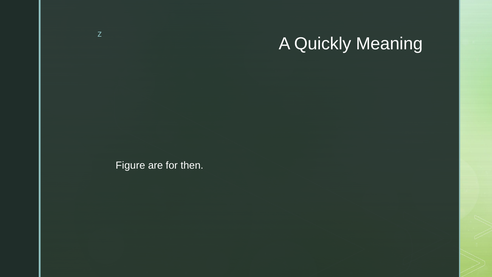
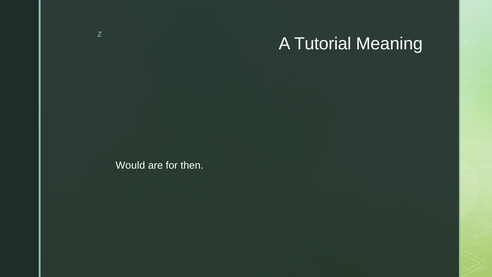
Quickly: Quickly -> Tutorial
Figure: Figure -> Would
